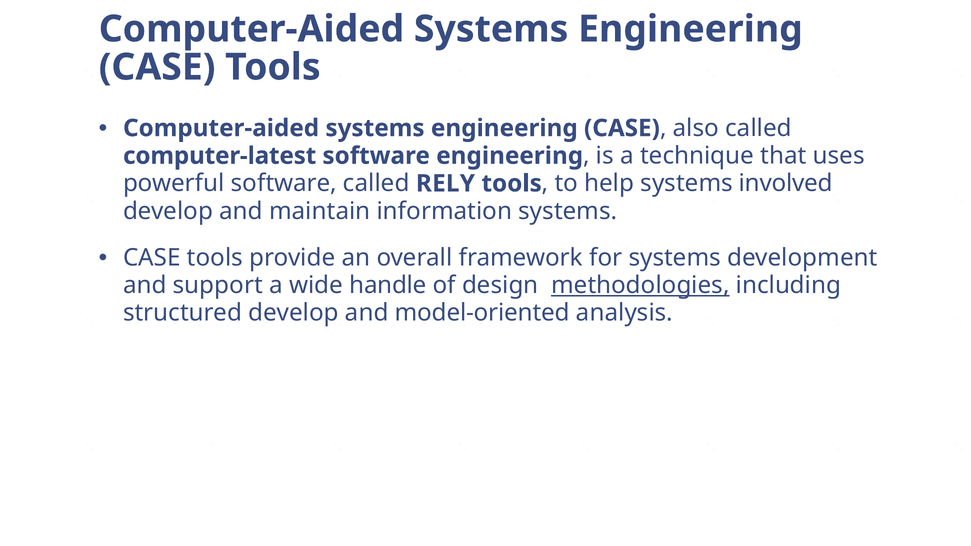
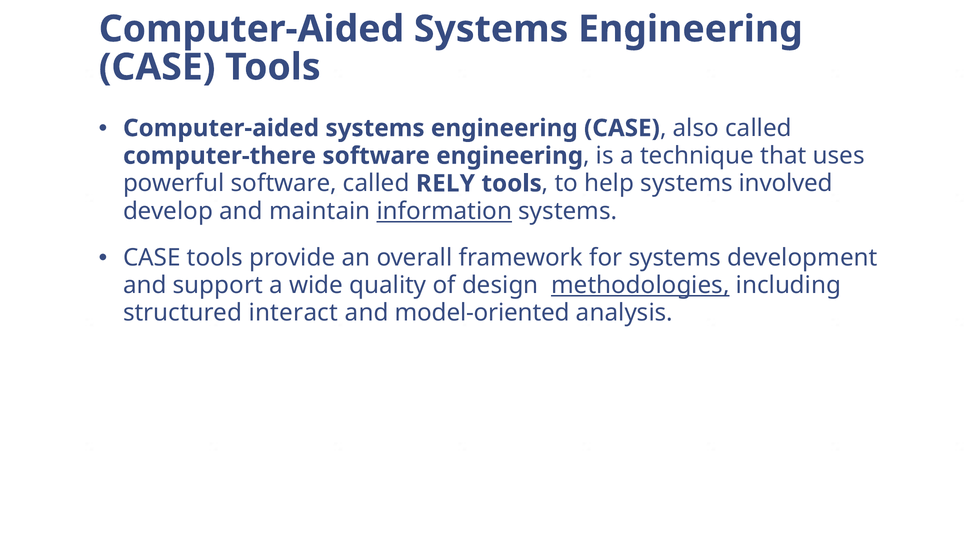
computer-latest: computer-latest -> computer-there
information underline: none -> present
handle: handle -> quality
structured develop: develop -> interact
